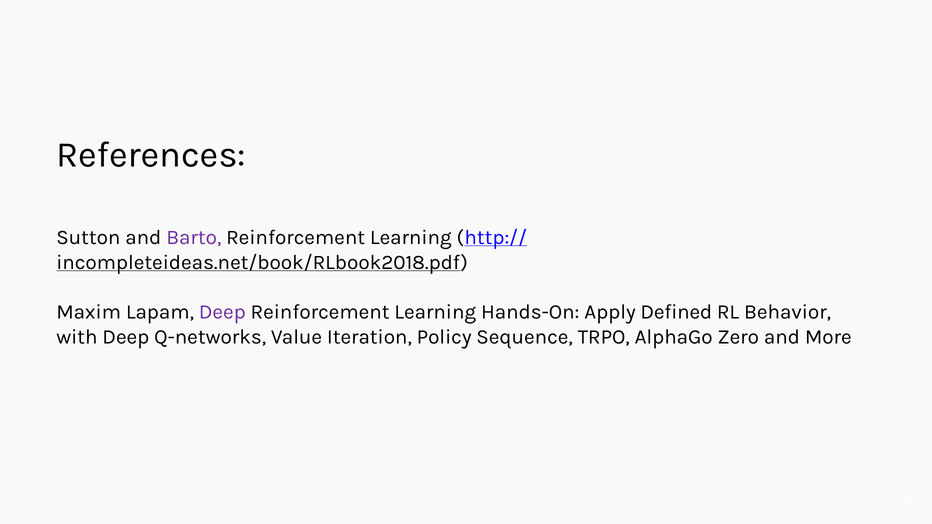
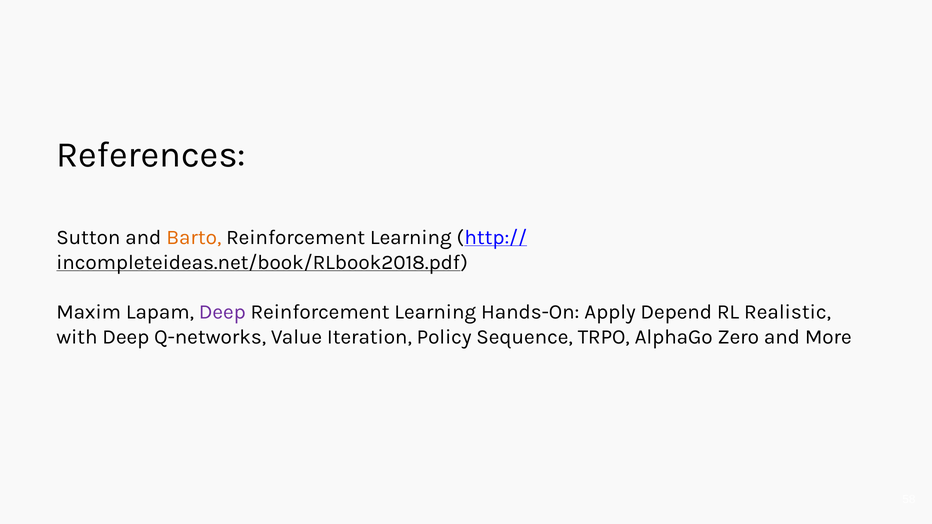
Barto colour: purple -> orange
Defined: Defined -> Depend
Behavior: Behavior -> Realistic
